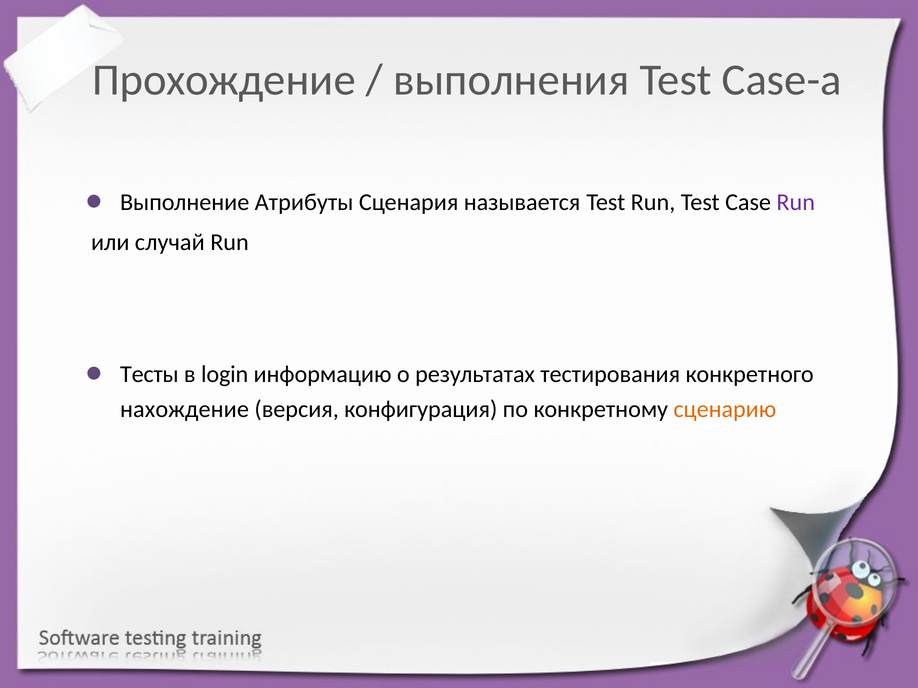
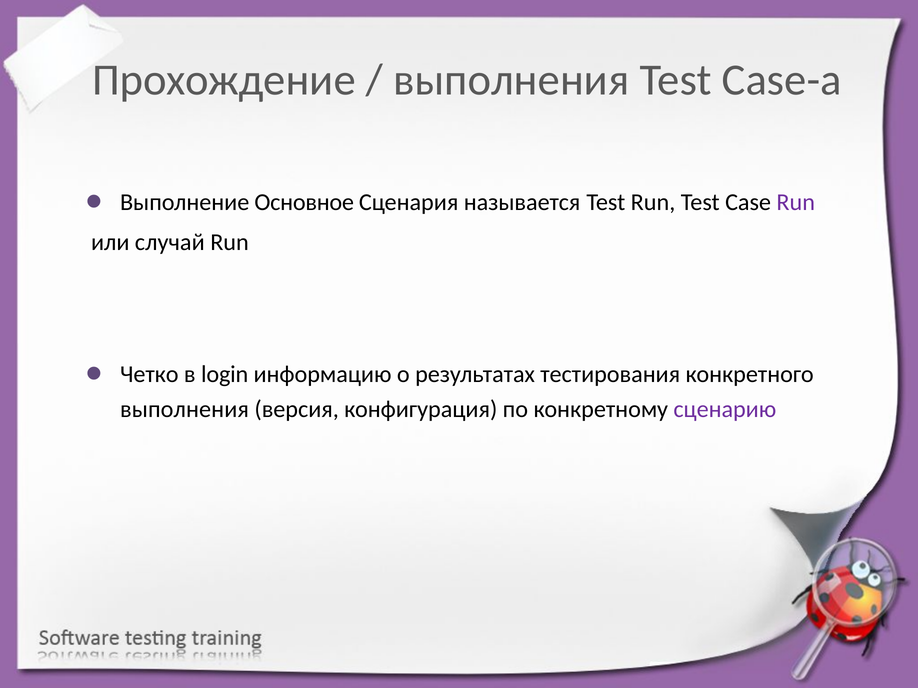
Атрибуты: Атрибуты -> Основное
Тесты: Тесты -> Четко
нахождение at (185, 410): нахождение -> выполнения
сценарию colour: orange -> purple
